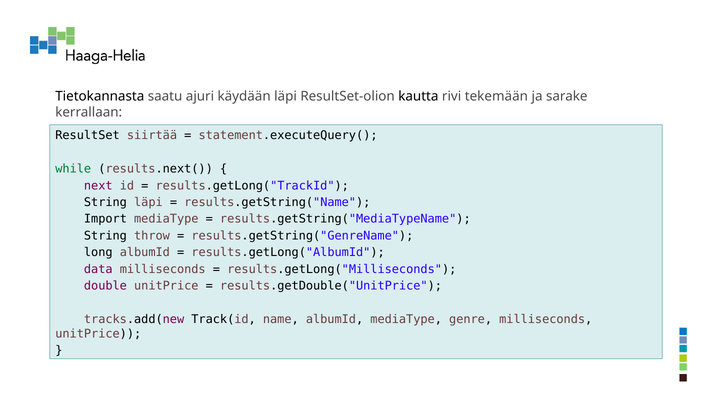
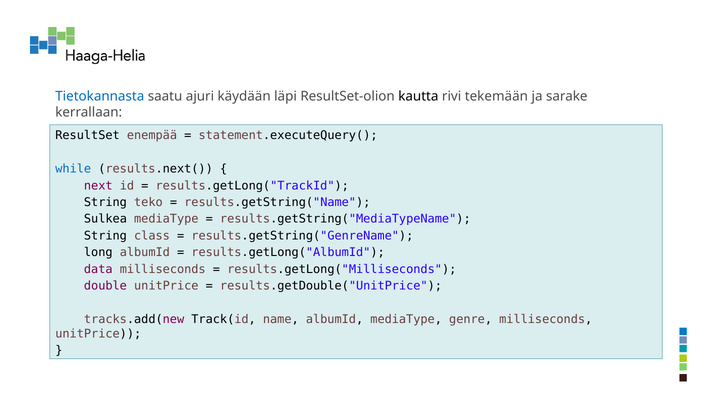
Tietokannasta colour: black -> blue
siirtää: siirtää -> enempää
while colour: green -> blue
String läpi: läpi -> teko
Import: Import -> Sulkea
throw: throw -> class
